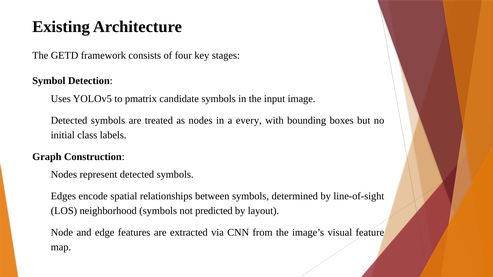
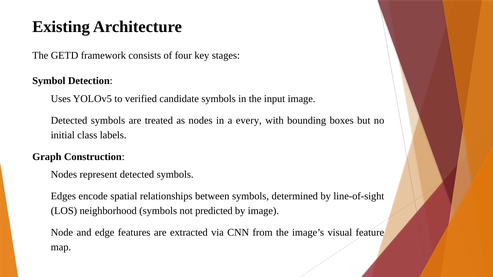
pmatrix: pmatrix -> verified
by layout: layout -> image
